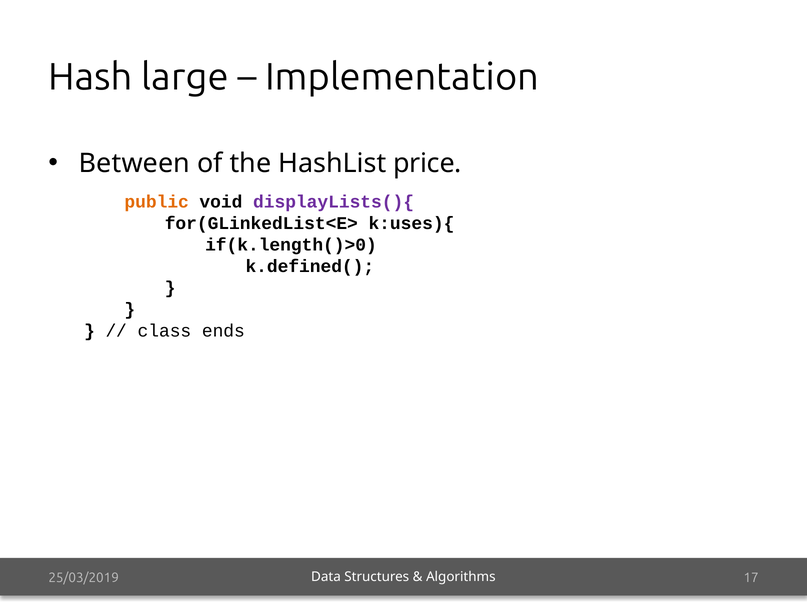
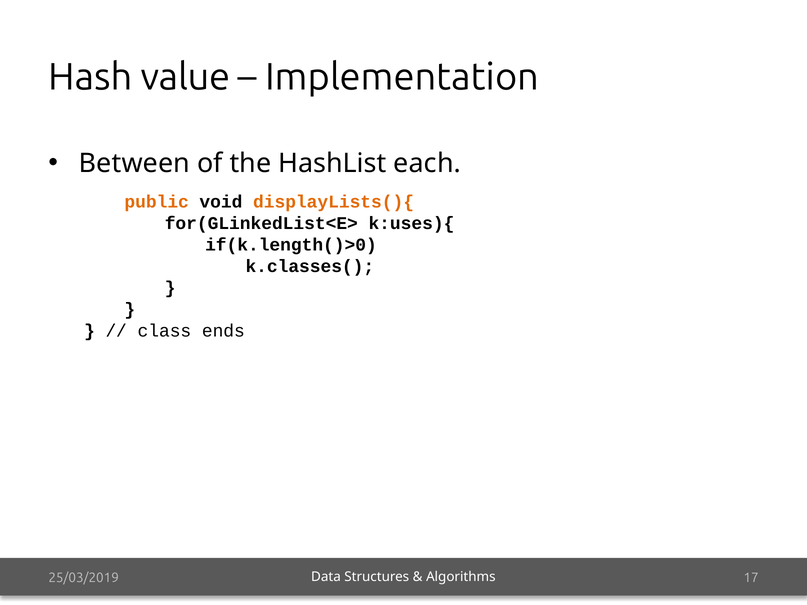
large: large -> value
price: price -> each
displayLists(){ colour: purple -> orange
k.defined(: k.defined( -> k.classes(
